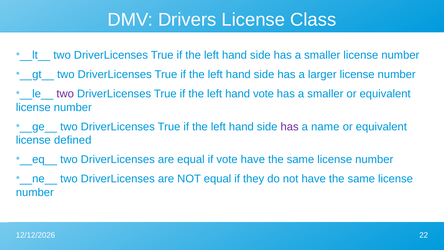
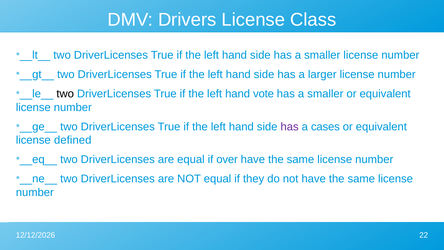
two at (65, 94) colour: purple -> black
name: name -> cases
if vote: vote -> over
